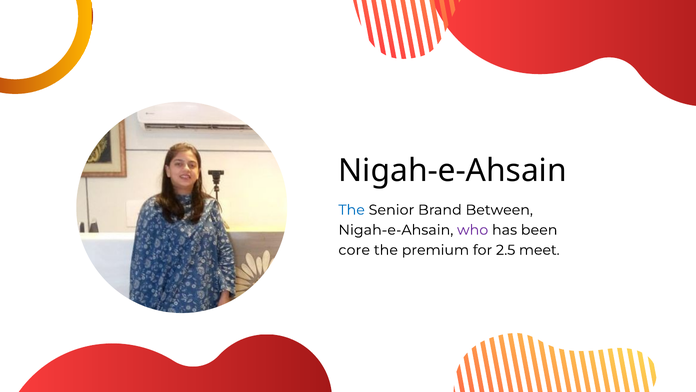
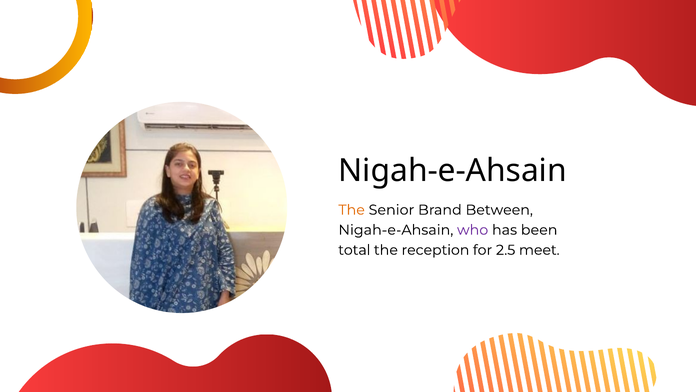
The at (352, 210) colour: blue -> orange
core: core -> total
premium: premium -> reception
